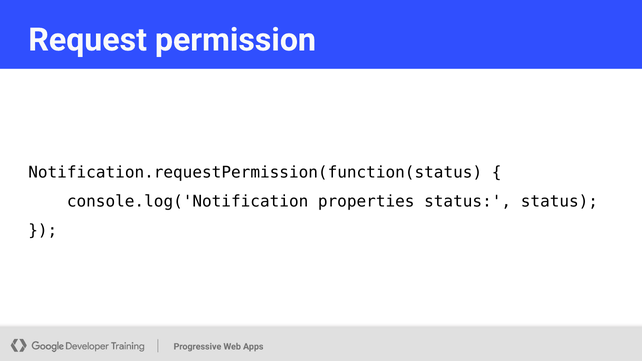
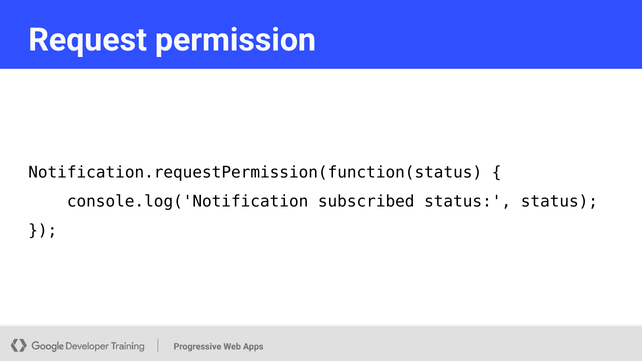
properties: properties -> subscribed
